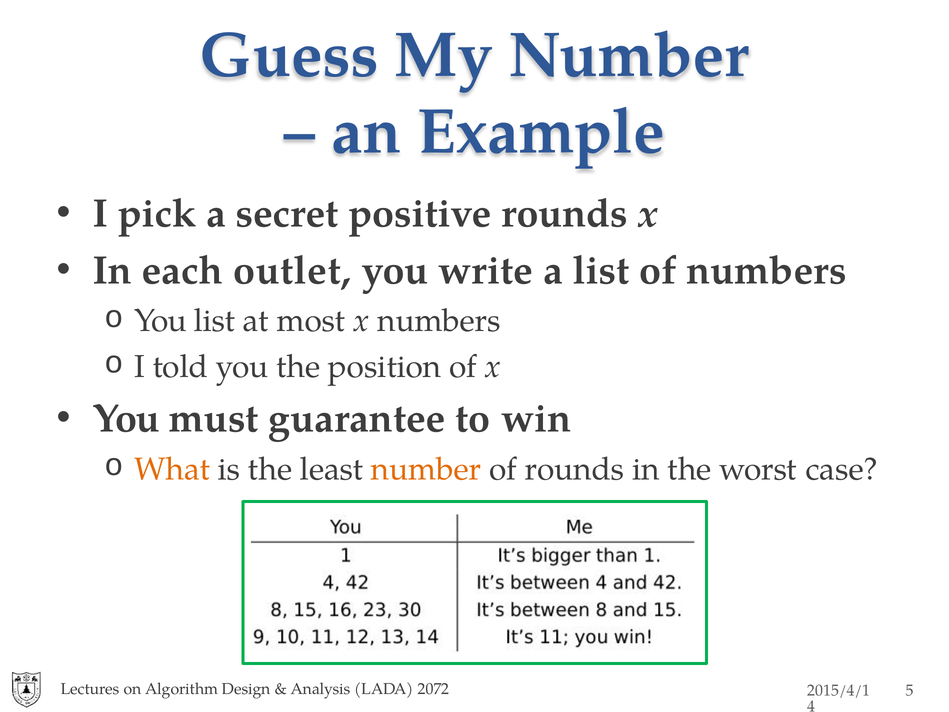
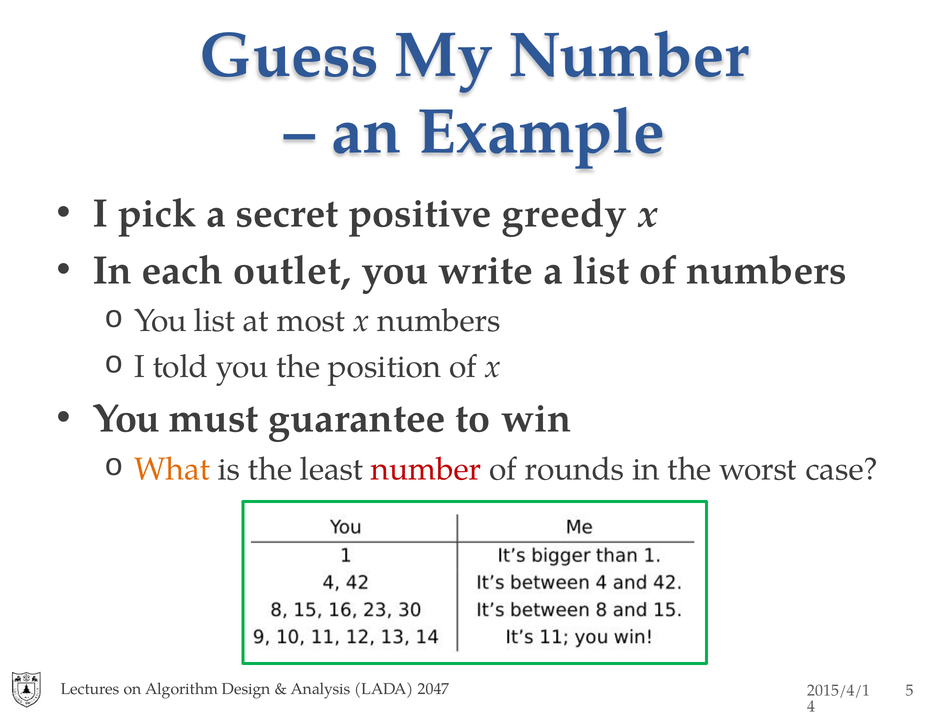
positive rounds: rounds -> greedy
number at (426, 469) colour: orange -> red
2072: 2072 -> 2047
